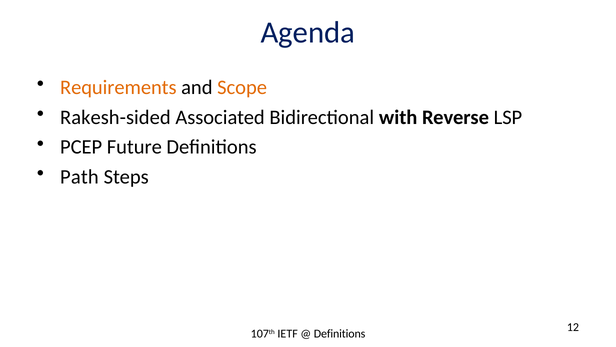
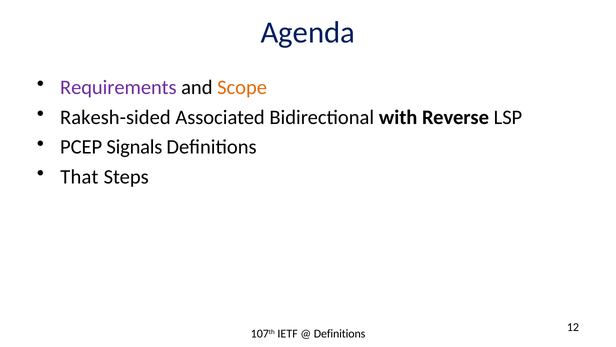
Requirements colour: orange -> purple
Future: Future -> Signals
Path: Path -> That
